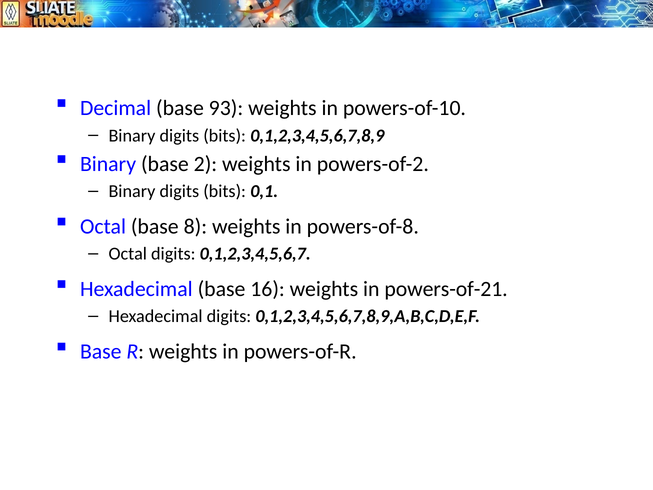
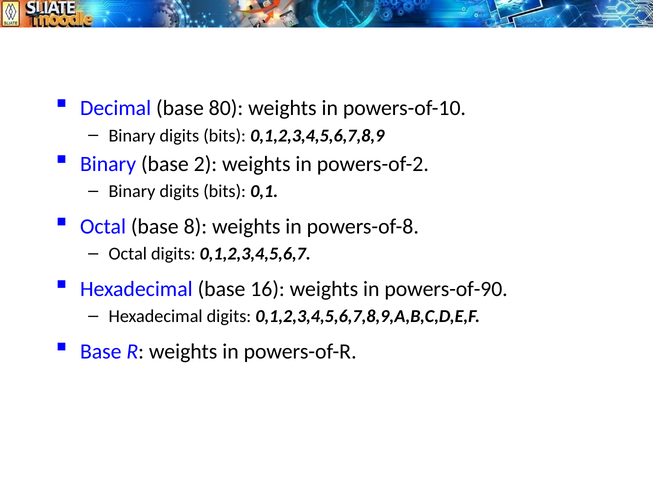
93: 93 -> 80
powers-of-21: powers-of-21 -> powers-of-90
